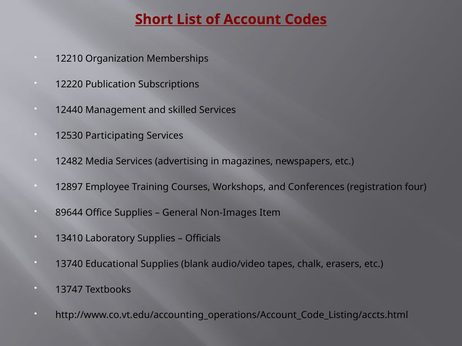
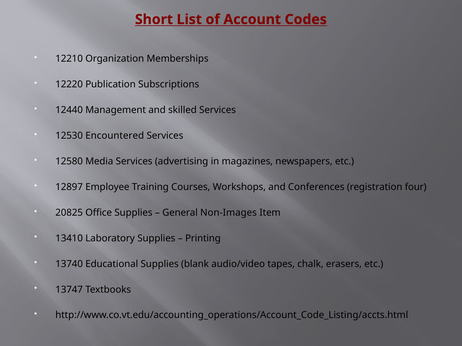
Participating: Participating -> Encountered
12482: 12482 -> 12580
89644: 89644 -> 20825
Officials: Officials -> Printing
